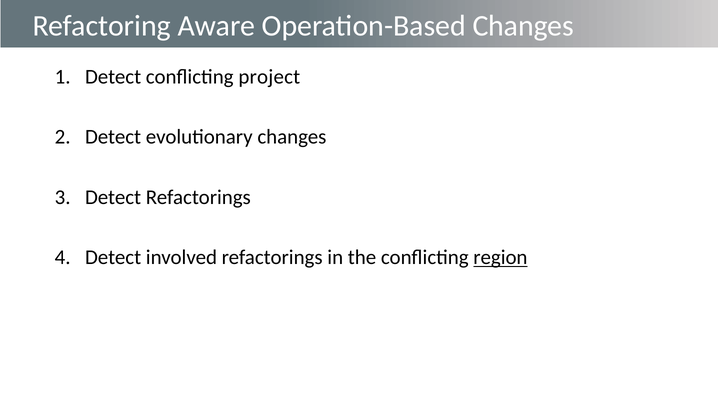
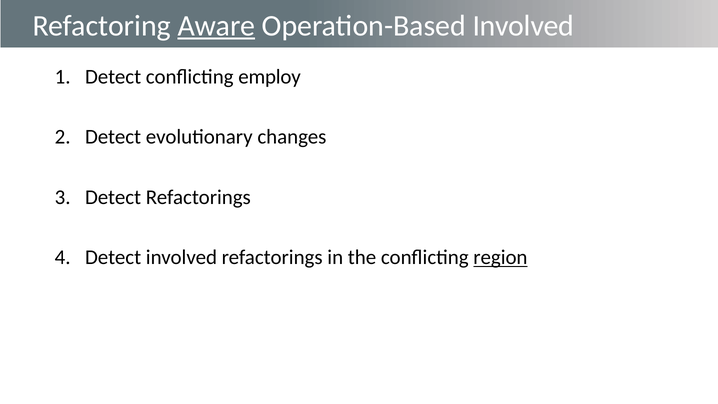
Aware underline: none -> present
Operation-Based Changes: Changes -> Involved
project: project -> employ
